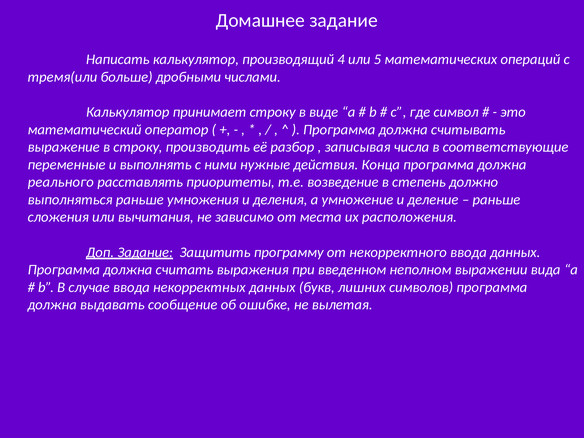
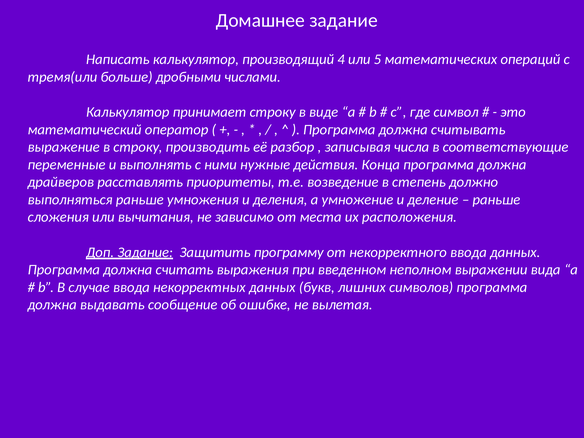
реального: реального -> драйверов
